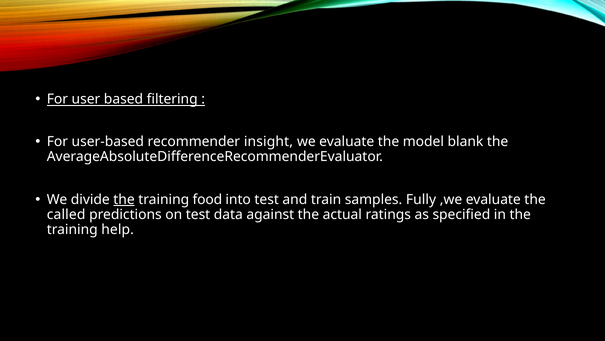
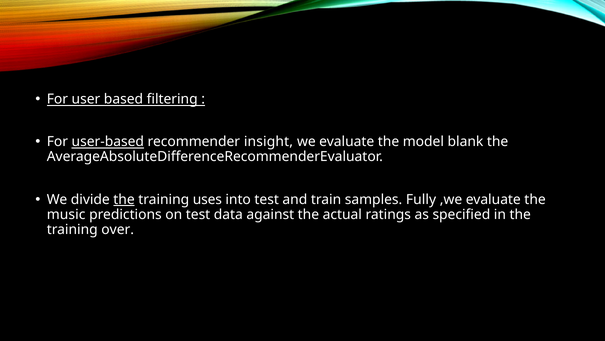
user-based underline: none -> present
food: food -> uses
called: called -> music
help: help -> over
